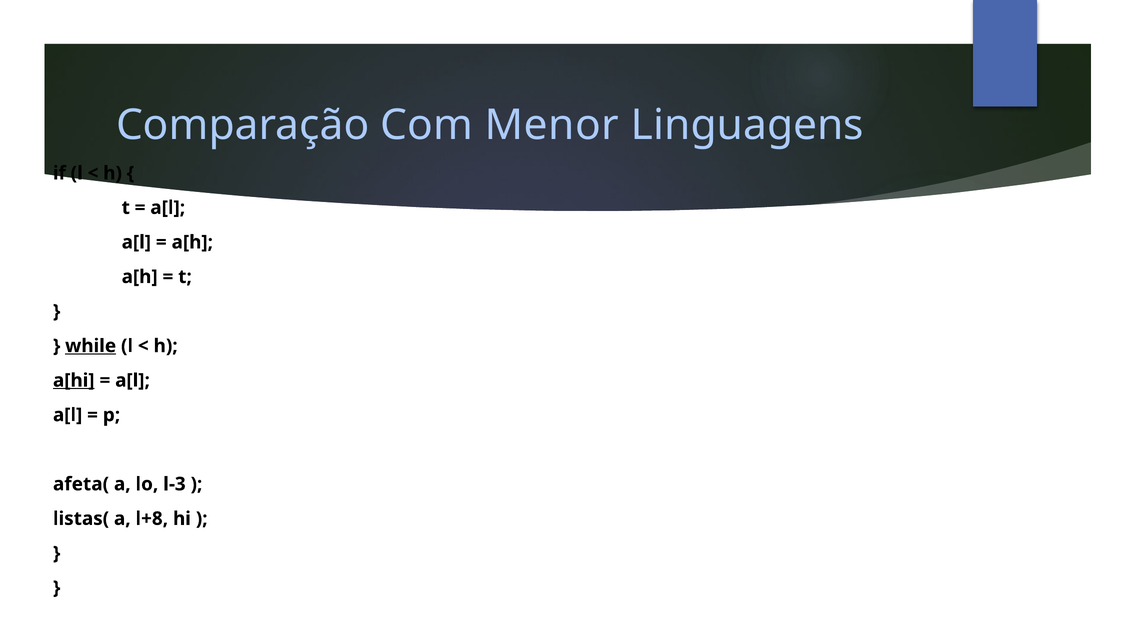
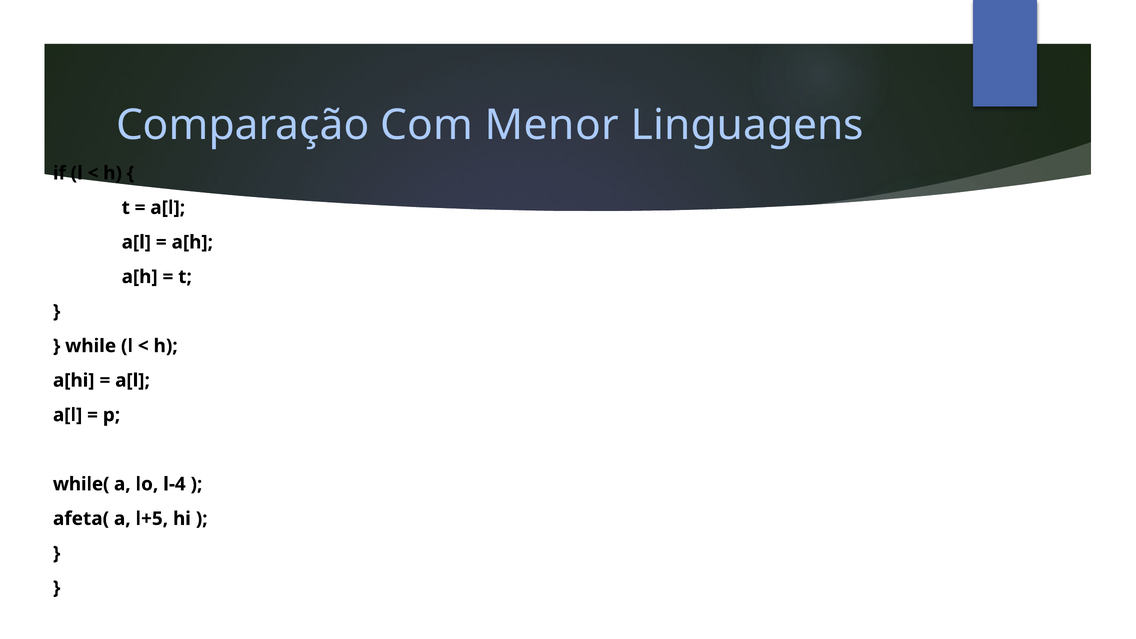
while underline: present -> none
a[hi underline: present -> none
afeta(: afeta( -> while(
l-3: l-3 -> l-4
listas(: listas( -> afeta(
l+8: l+8 -> l+5
